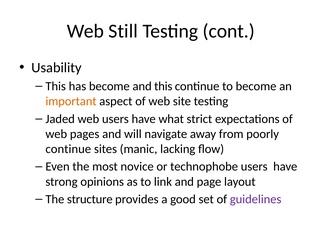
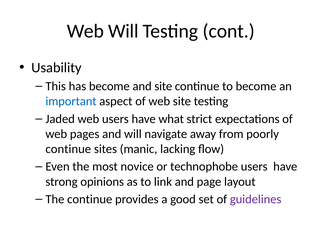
Web Still: Still -> Will
and this: this -> site
important colour: orange -> blue
The structure: structure -> continue
